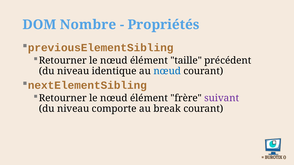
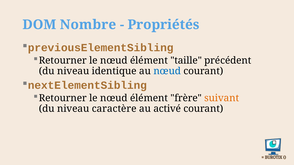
suivant colour: purple -> orange
comporte: comporte -> caractère
break: break -> activé
